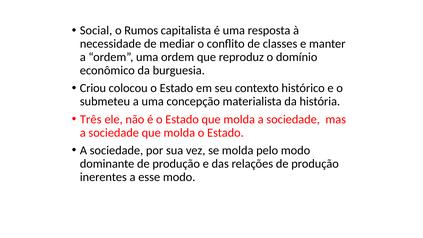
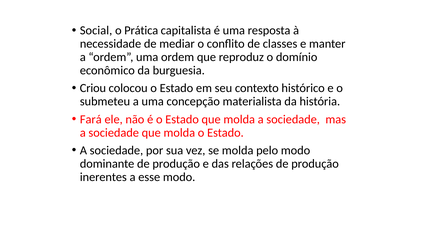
Rumos: Rumos -> Prática
Três: Três -> Fará
